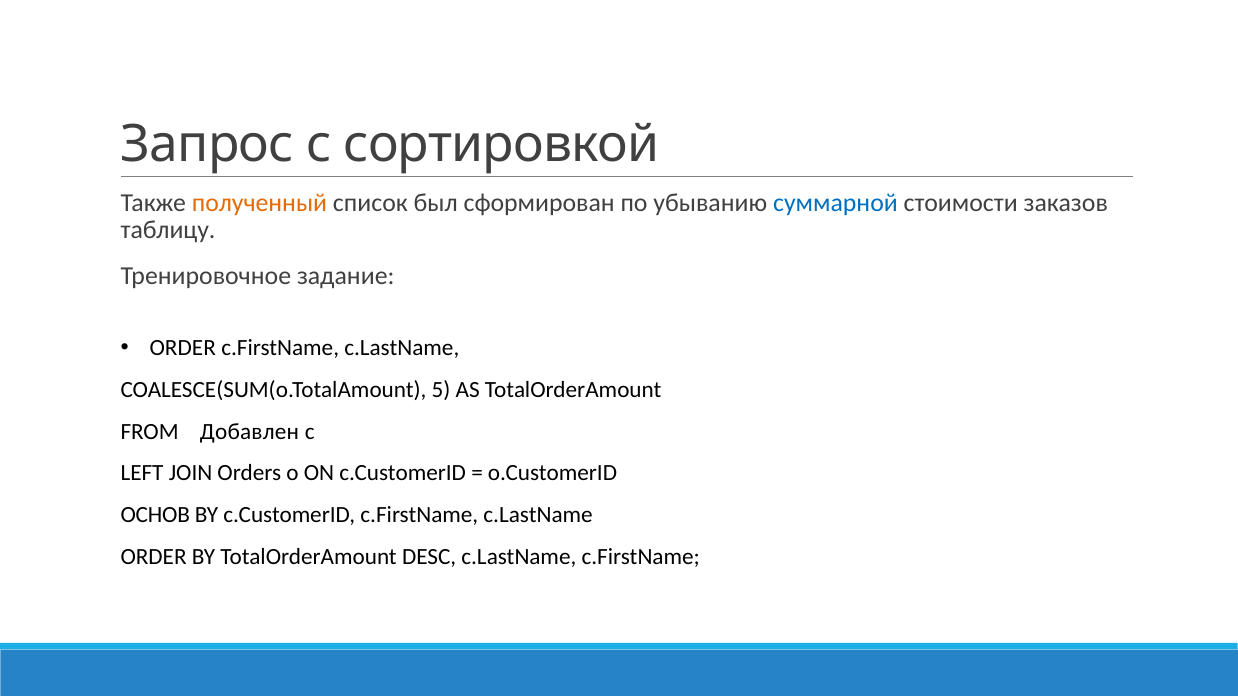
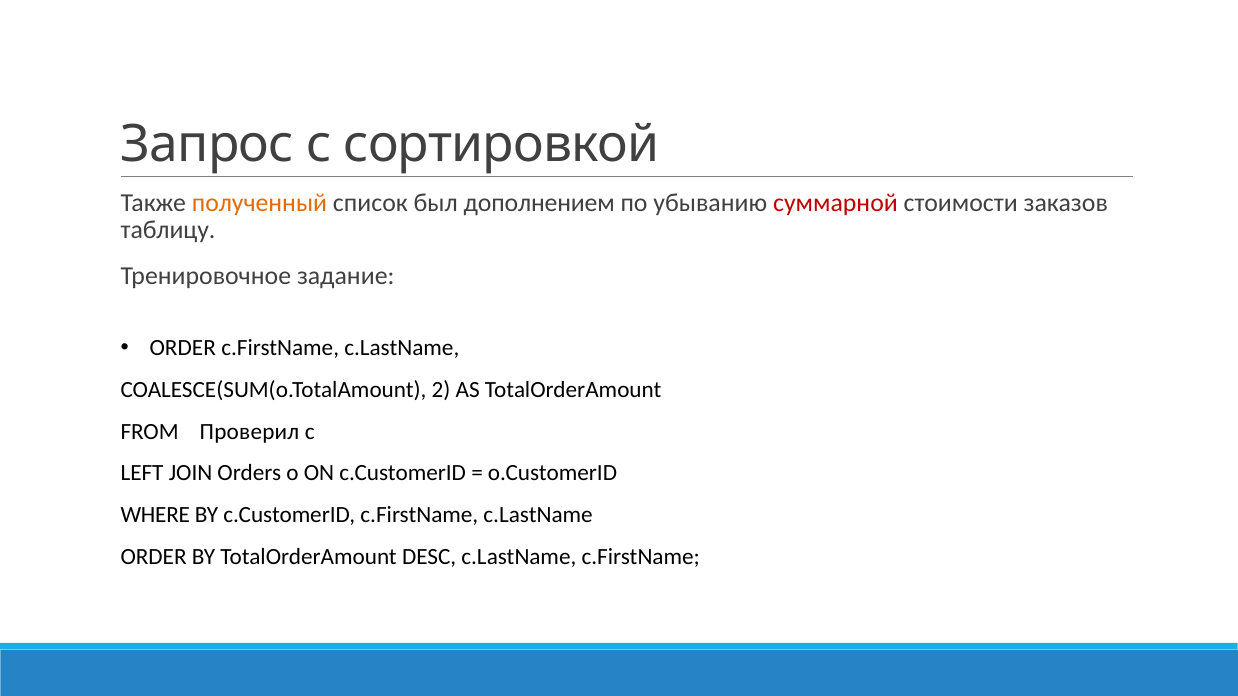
сформирован: сформирован -> дополнением
суммарной colour: blue -> red
5: 5 -> 2
Добавлен: Добавлен -> Проверил
ОСНОВ: ОСНОВ -> WHERE
